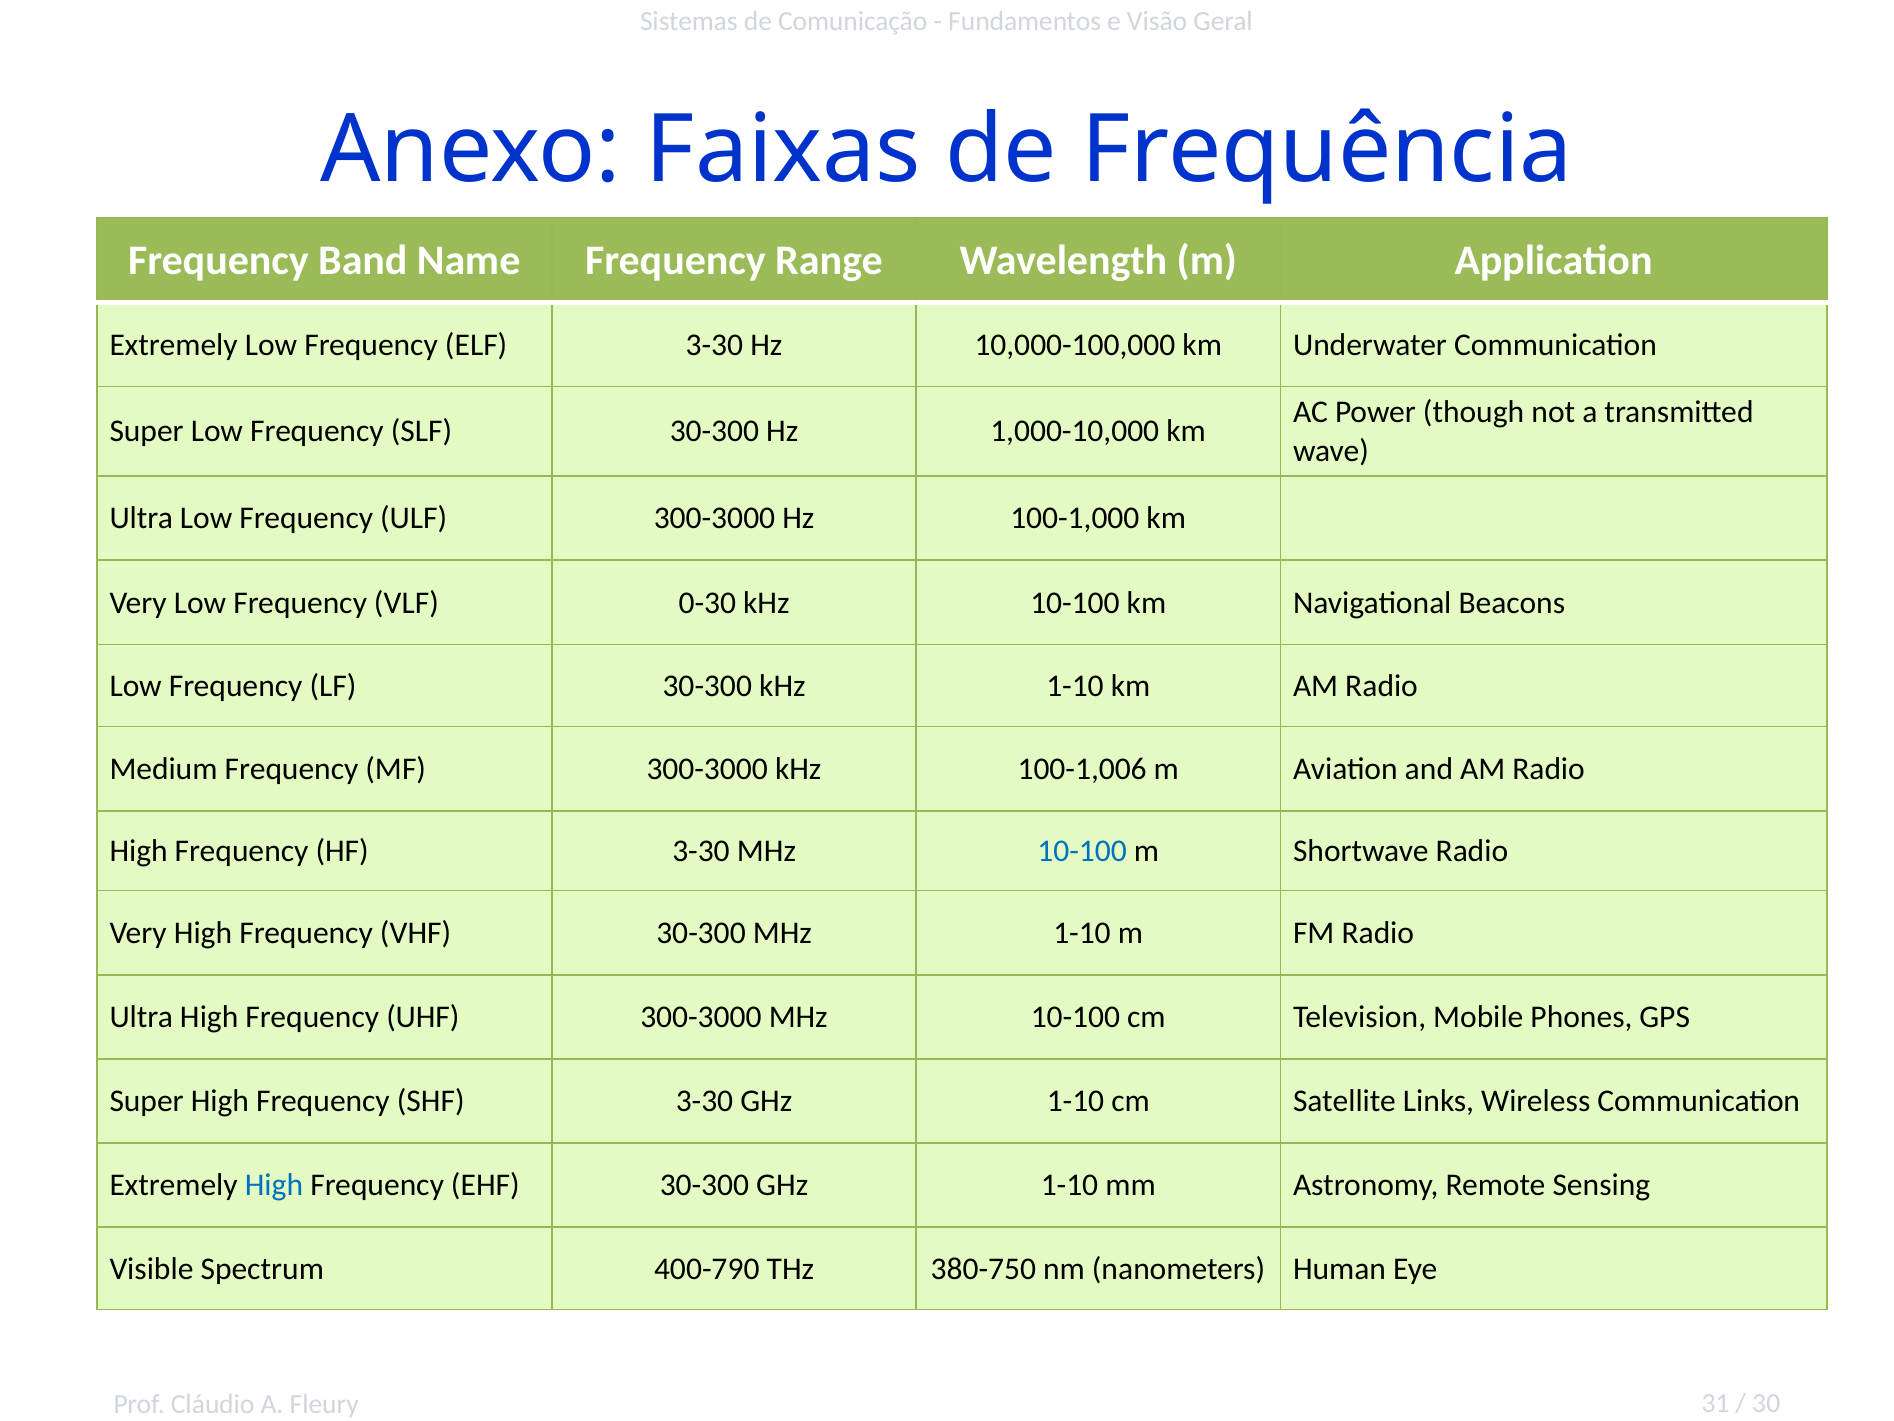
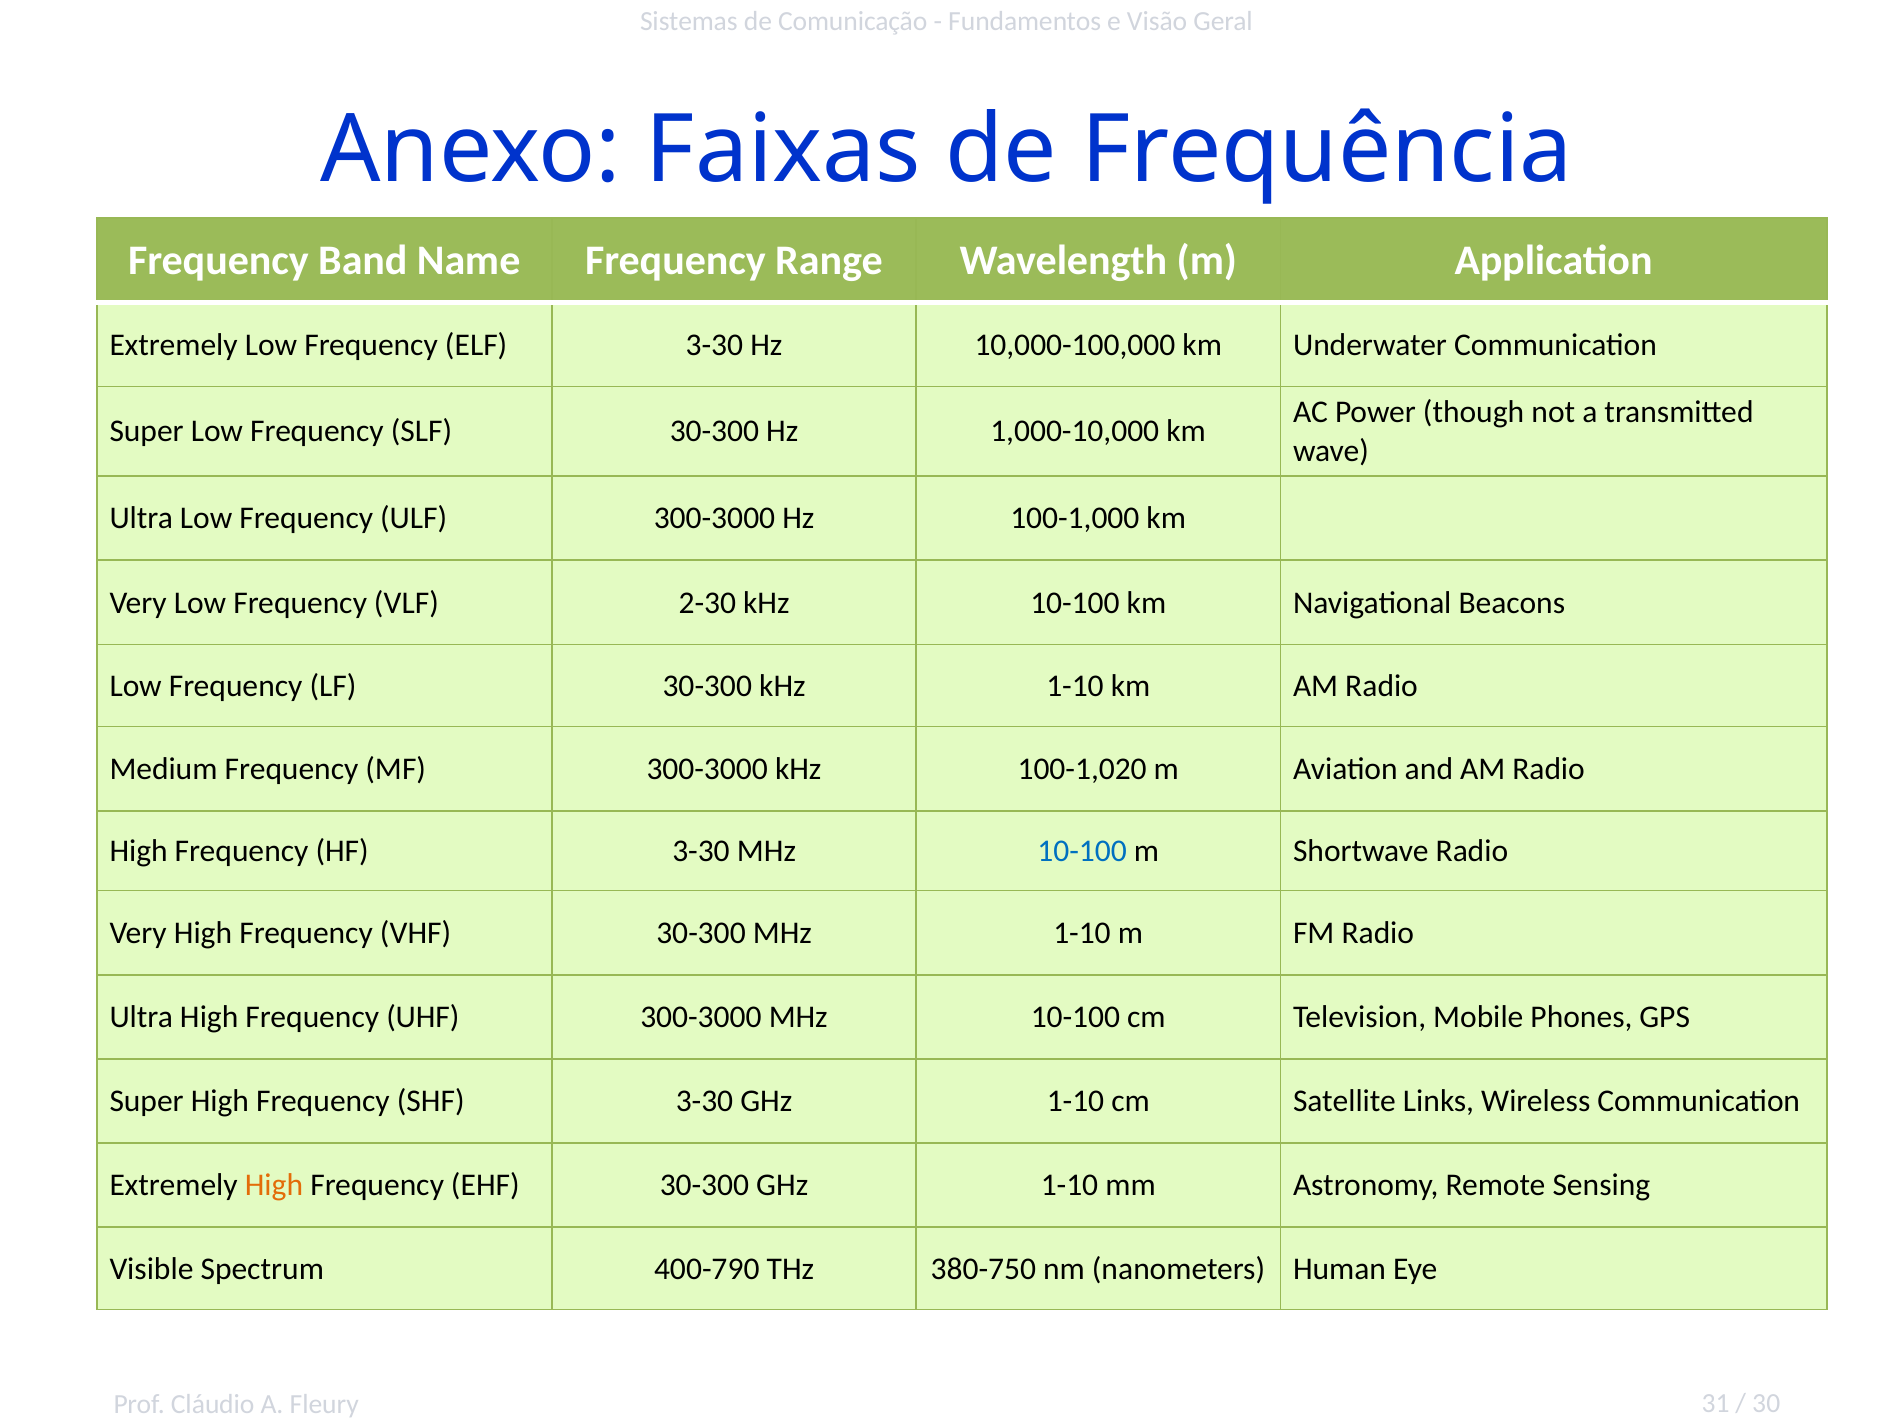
0-30: 0-30 -> 2-30
100-1,006: 100-1,006 -> 100-1,020
High at (274, 1185) colour: blue -> orange
